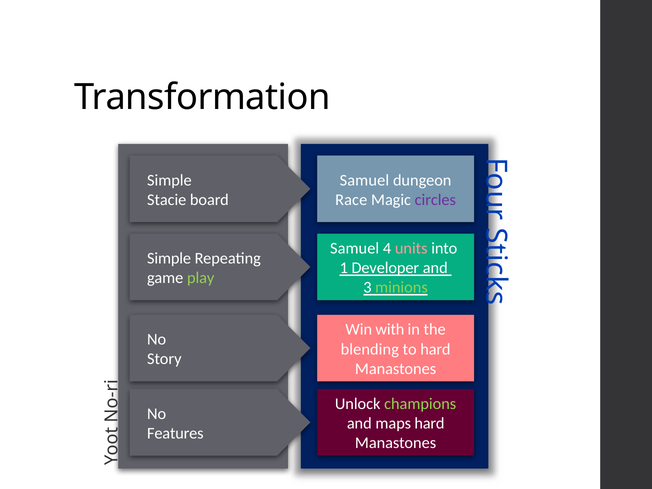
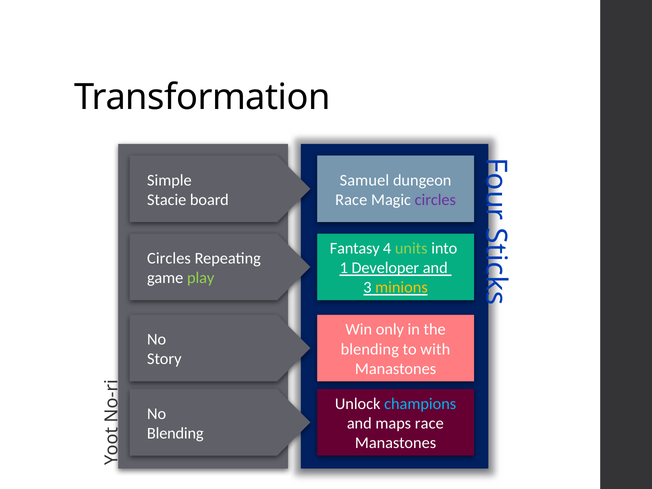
Samuel at (355, 248): Samuel -> Fantasy
units colour: pink -> light green
Simple at (169, 258): Simple -> Circles
minions colour: light green -> yellow
with: with -> only
to hard: hard -> with
champions colour: light green -> light blue
maps hard: hard -> race
Features at (175, 433): Features -> Blending
